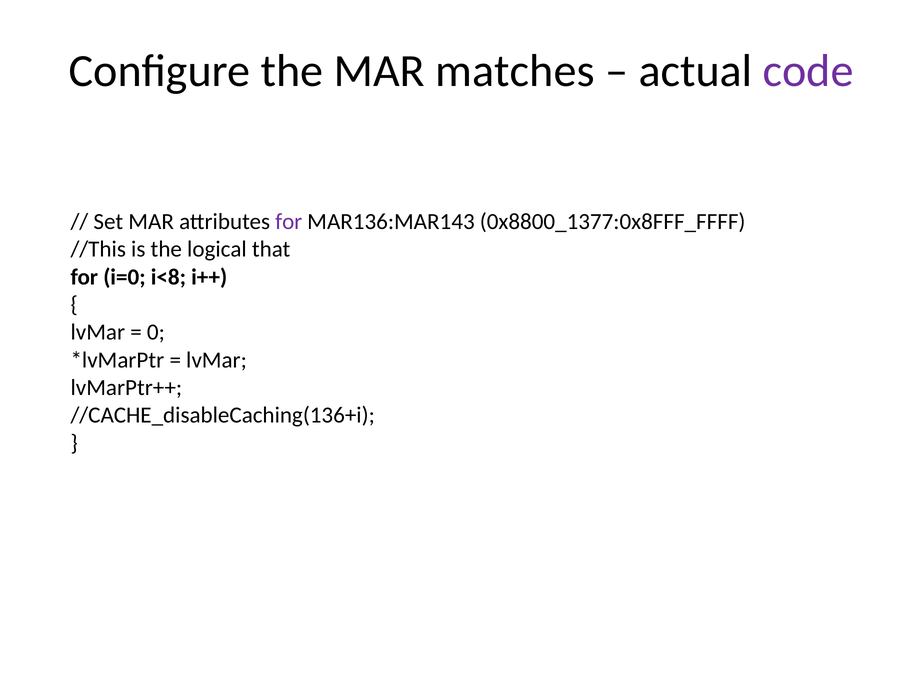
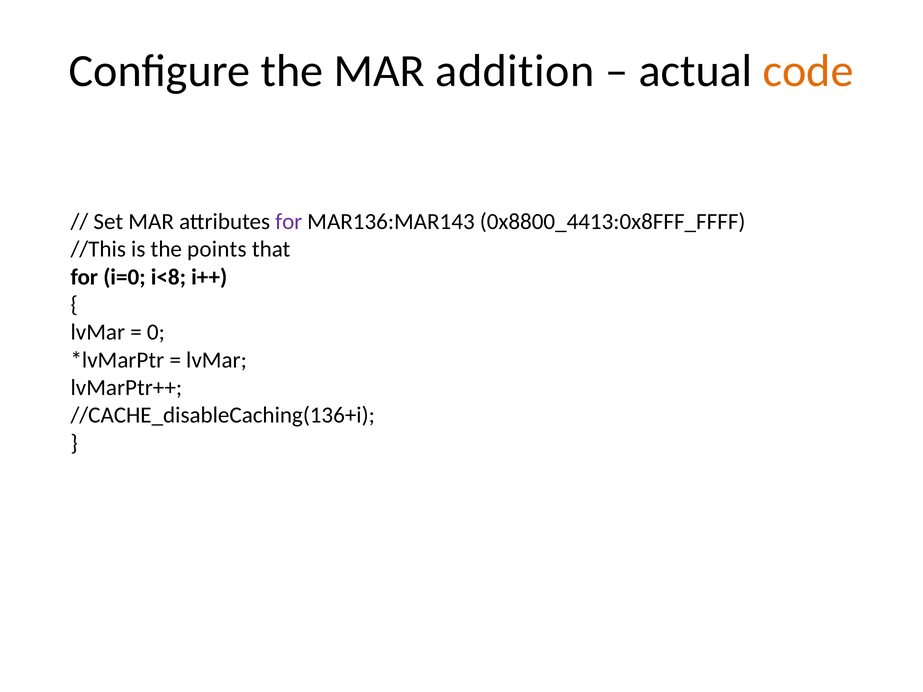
matches: matches -> addition
code colour: purple -> orange
0x8800_1377:0x8FFF_FFFF: 0x8800_1377:0x8FFF_FFFF -> 0x8800_4413:0x8FFF_FFFF
logical: logical -> points
